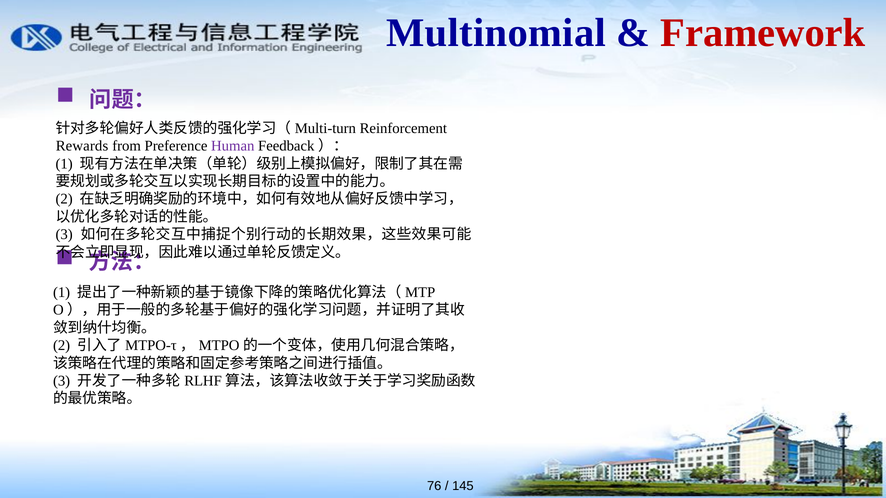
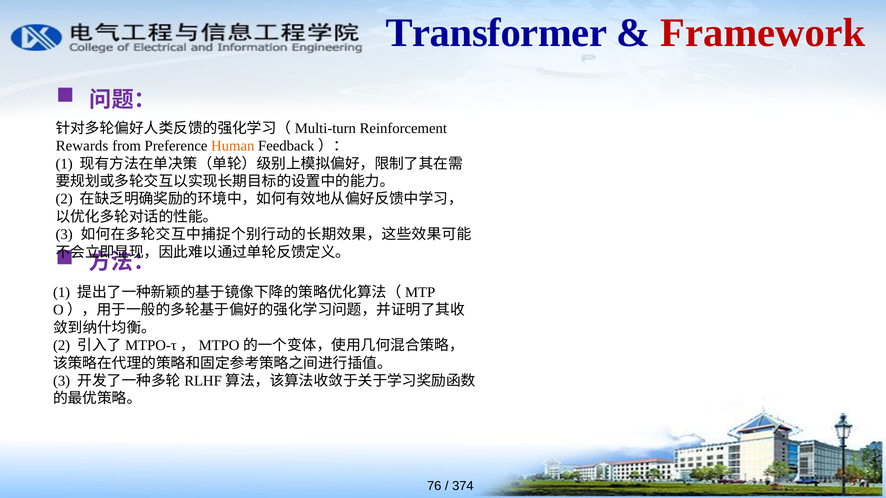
Multinomial: Multinomial -> Transformer
Human colour: purple -> orange
145: 145 -> 374
